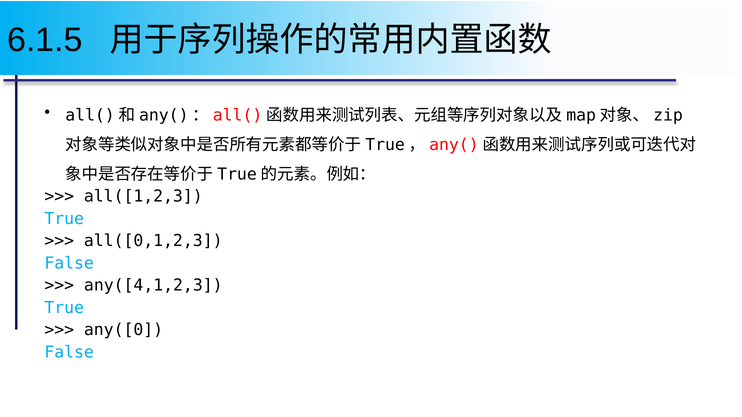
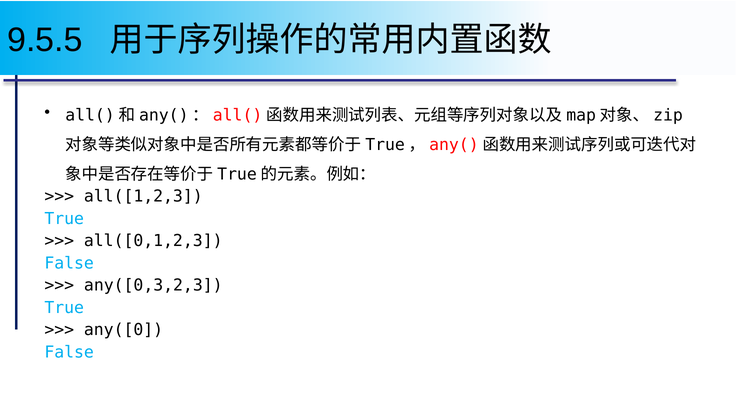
6.1.5: 6.1.5 -> 9.5.5
any([4,1,2,3: any([4,1,2,3 -> any([0,3,2,3
